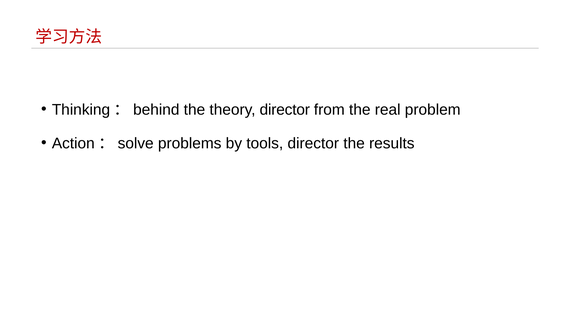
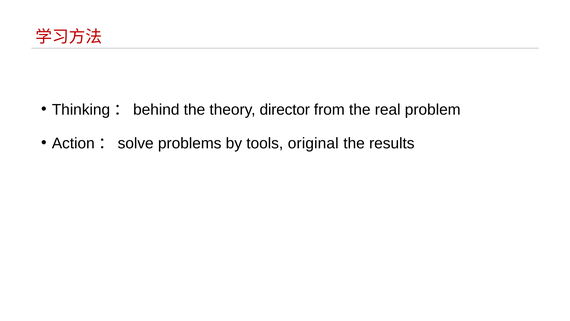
tools director: director -> original
